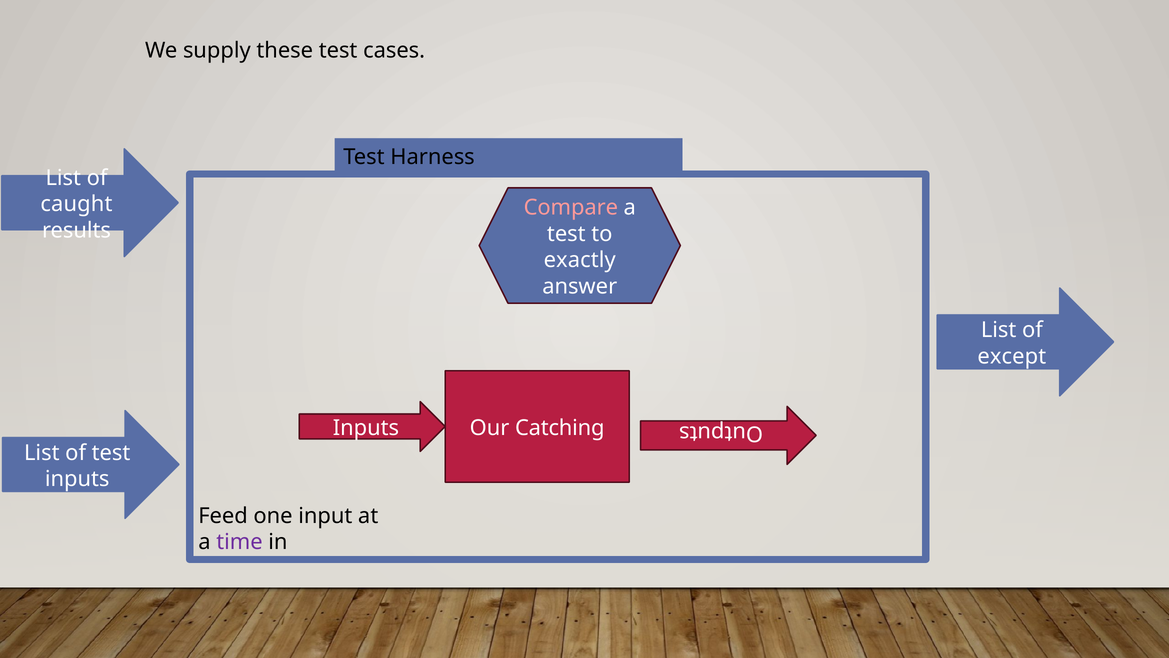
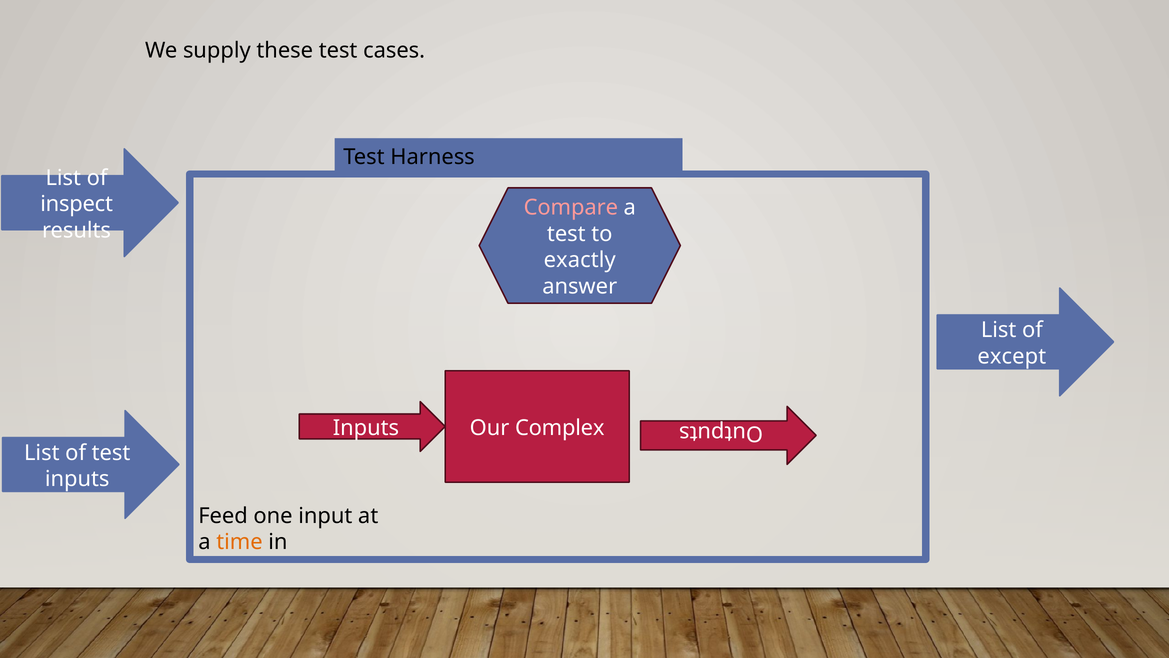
caught: caught -> inspect
Catching: Catching -> Complex
time colour: purple -> orange
